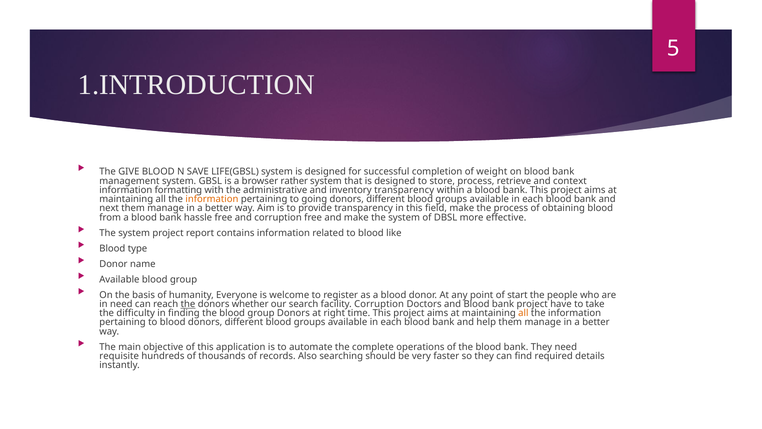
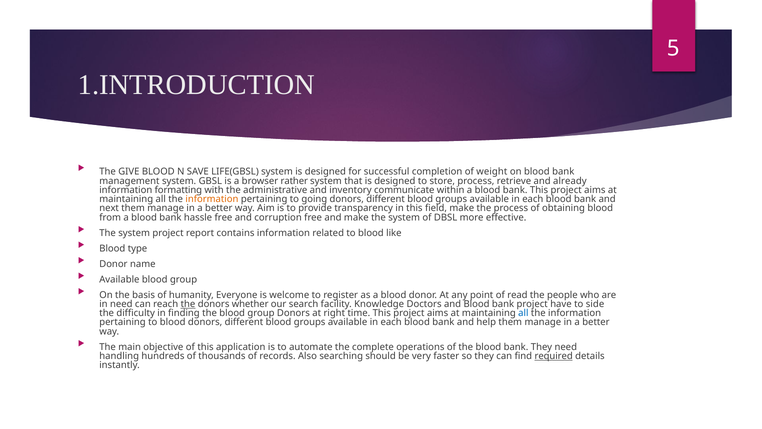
context: context -> already
inventory transparency: transparency -> communicate
start: start -> read
facility Corruption: Corruption -> Knowledge
take: take -> side
all at (523, 313) colour: orange -> blue
requisite: requisite -> handling
required underline: none -> present
